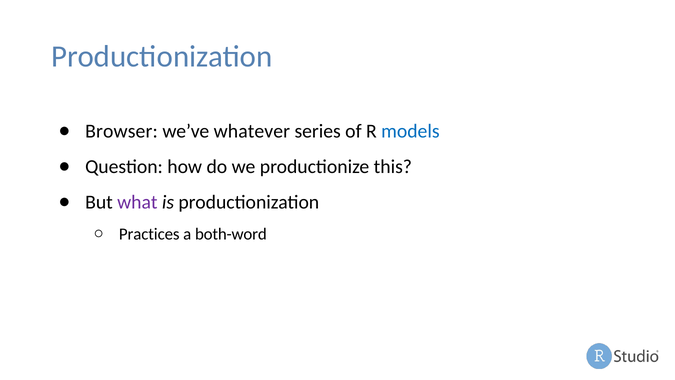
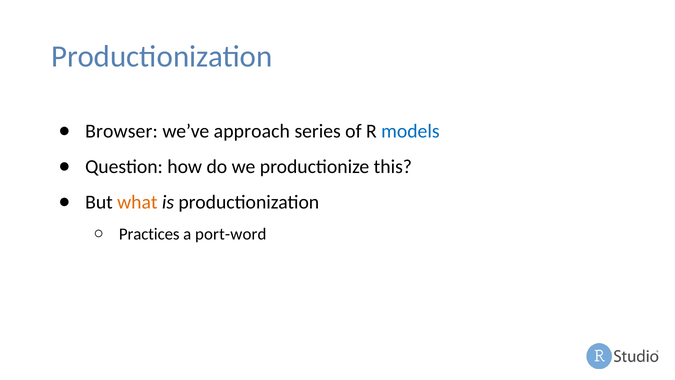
whatever: whatever -> approach
what colour: purple -> orange
both-word: both-word -> port-word
